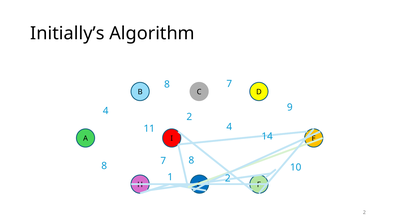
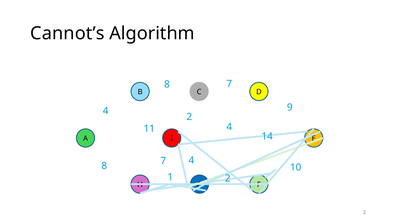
Initially’s: Initially’s -> Cannot’s
7 8: 8 -> 4
